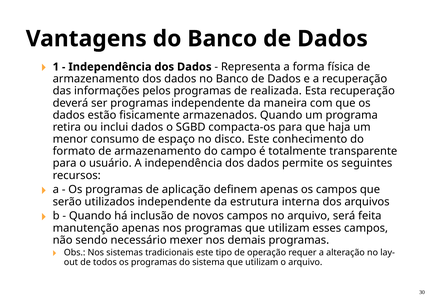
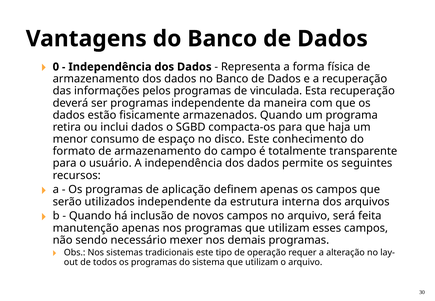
1: 1 -> 0
realizada: realizada -> vinculada
